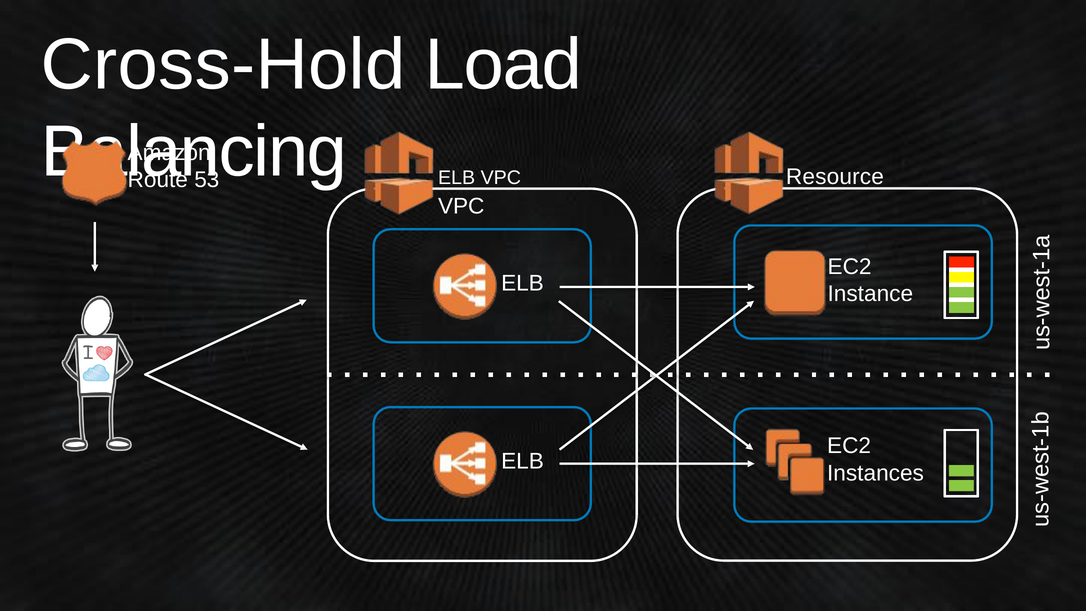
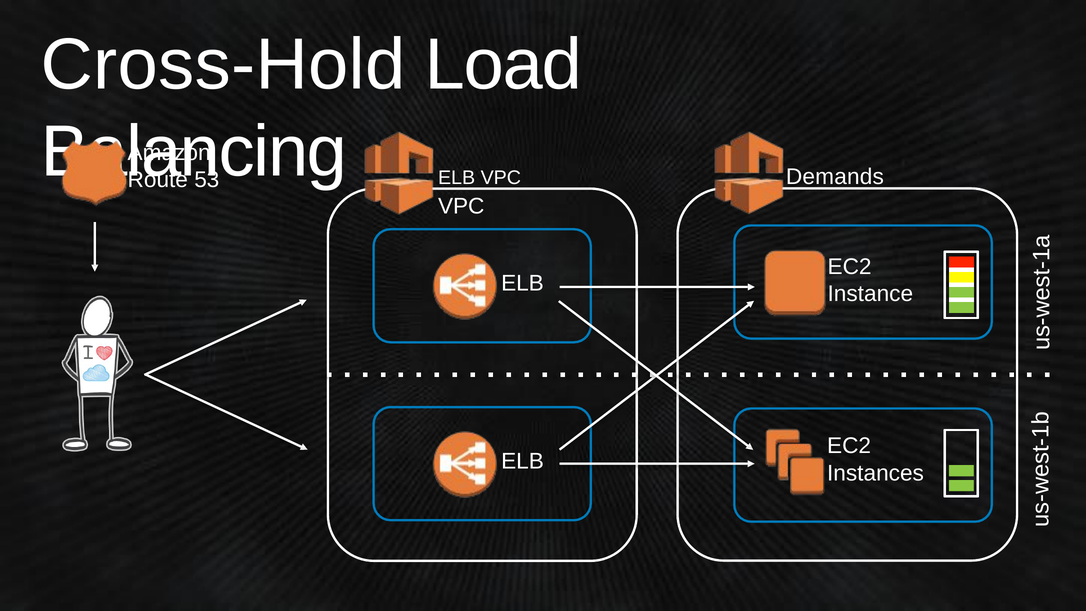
Resource: Resource -> Demands
